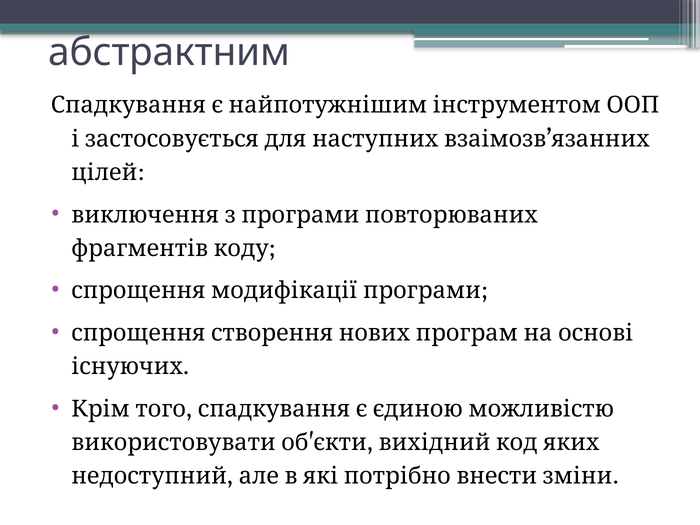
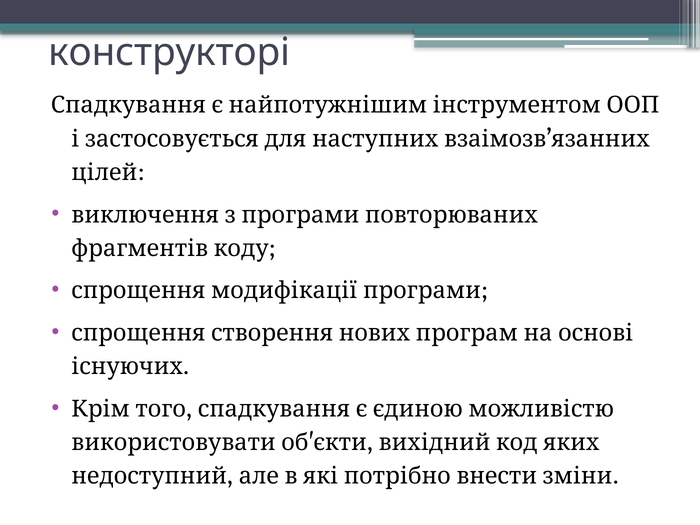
абстрактним: абстрактним -> конструкторі
